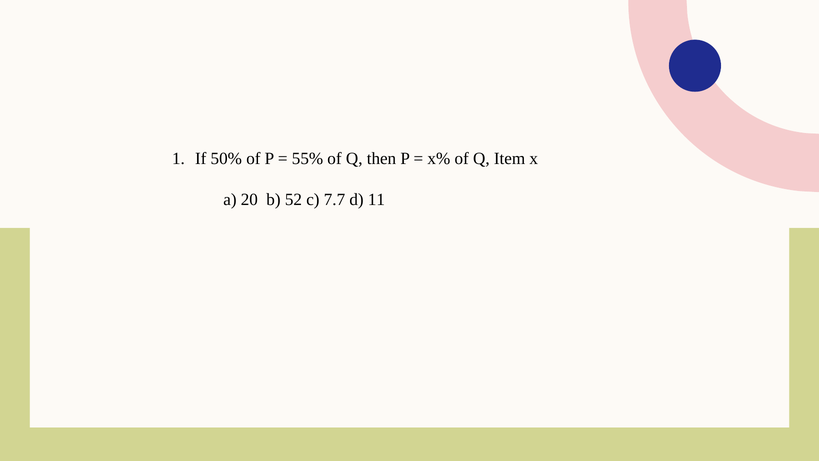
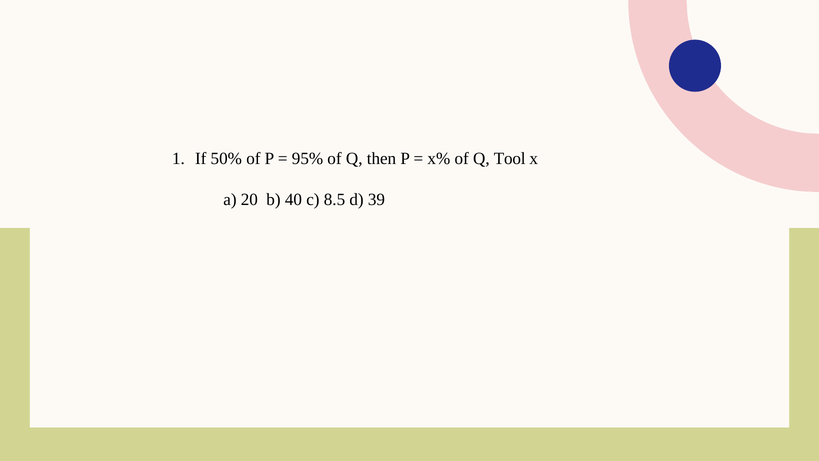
55%: 55% -> 95%
Item: Item -> Tool
52: 52 -> 40
7.7: 7.7 -> 8.5
11: 11 -> 39
